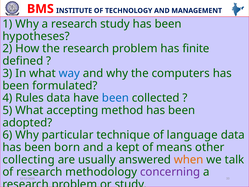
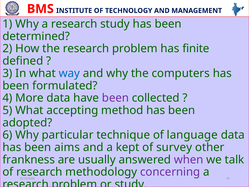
hypotheses: hypotheses -> determined
Rules: Rules -> More
been at (115, 98) colour: blue -> purple
born: born -> aims
means: means -> survey
collecting: collecting -> frankness
when colour: orange -> purple
